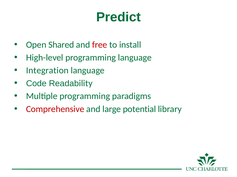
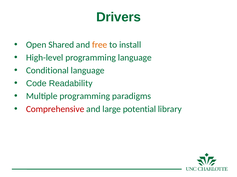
Predict: Predict -> Drivers
free colour: red -> orange
Integration: Integration -> Conditional
